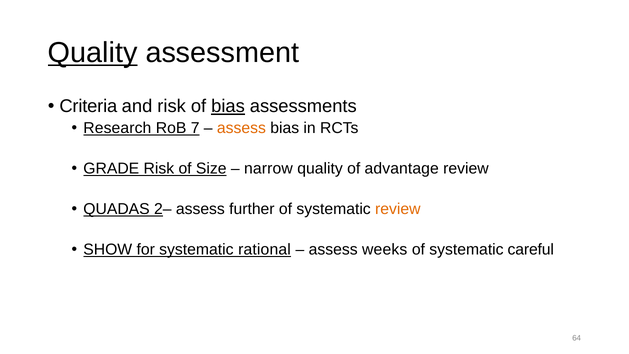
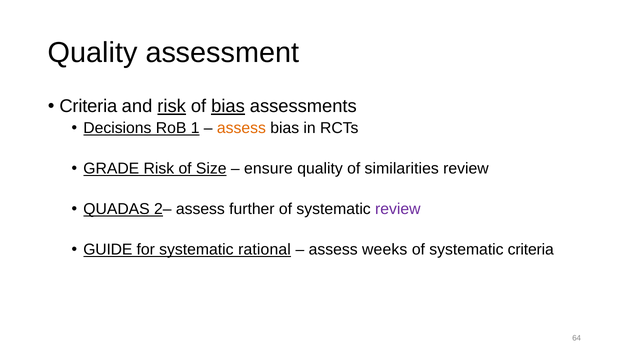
Quality at (93, 53) underline: present -> none
risk at (172, 106) underline: none -> present
Research: Research -> Decisions
7: 7 -> 1
narrow: narrow -> ensure
advantage: advantage -> similarities
review at (398, 209) colour: orange -> purple
SHOW: SHOW -> GUIDE
systematic careful: careful -> criteria
